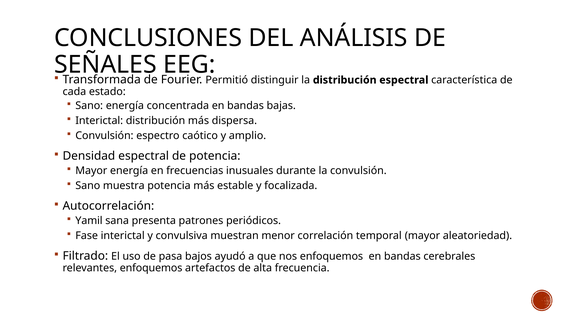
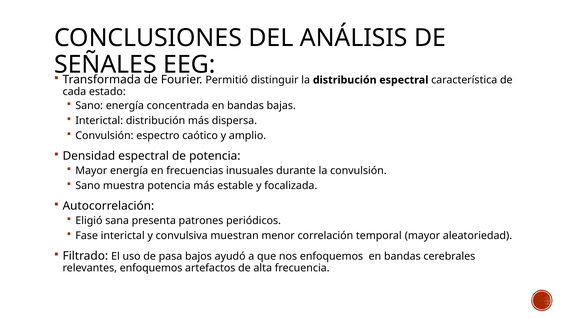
Yamil: Yamil -> Eligió
